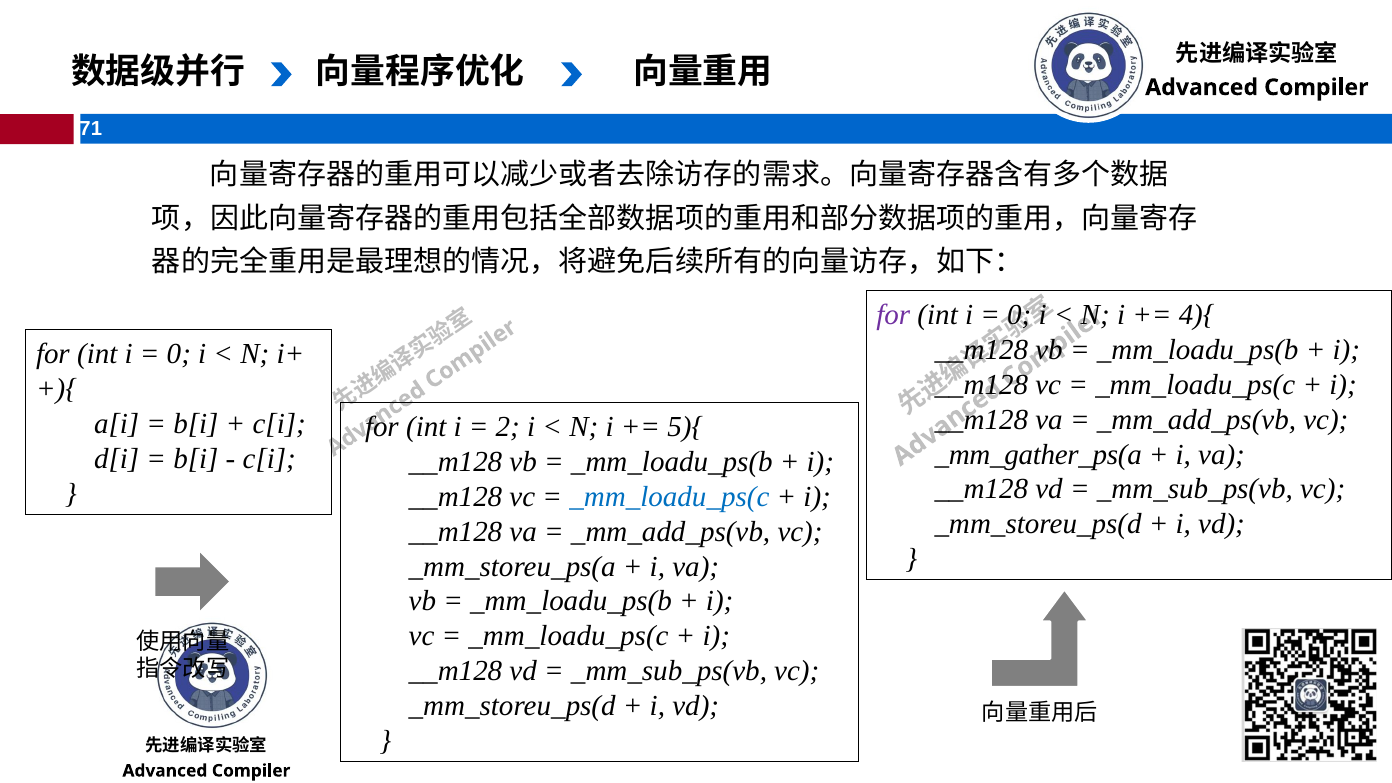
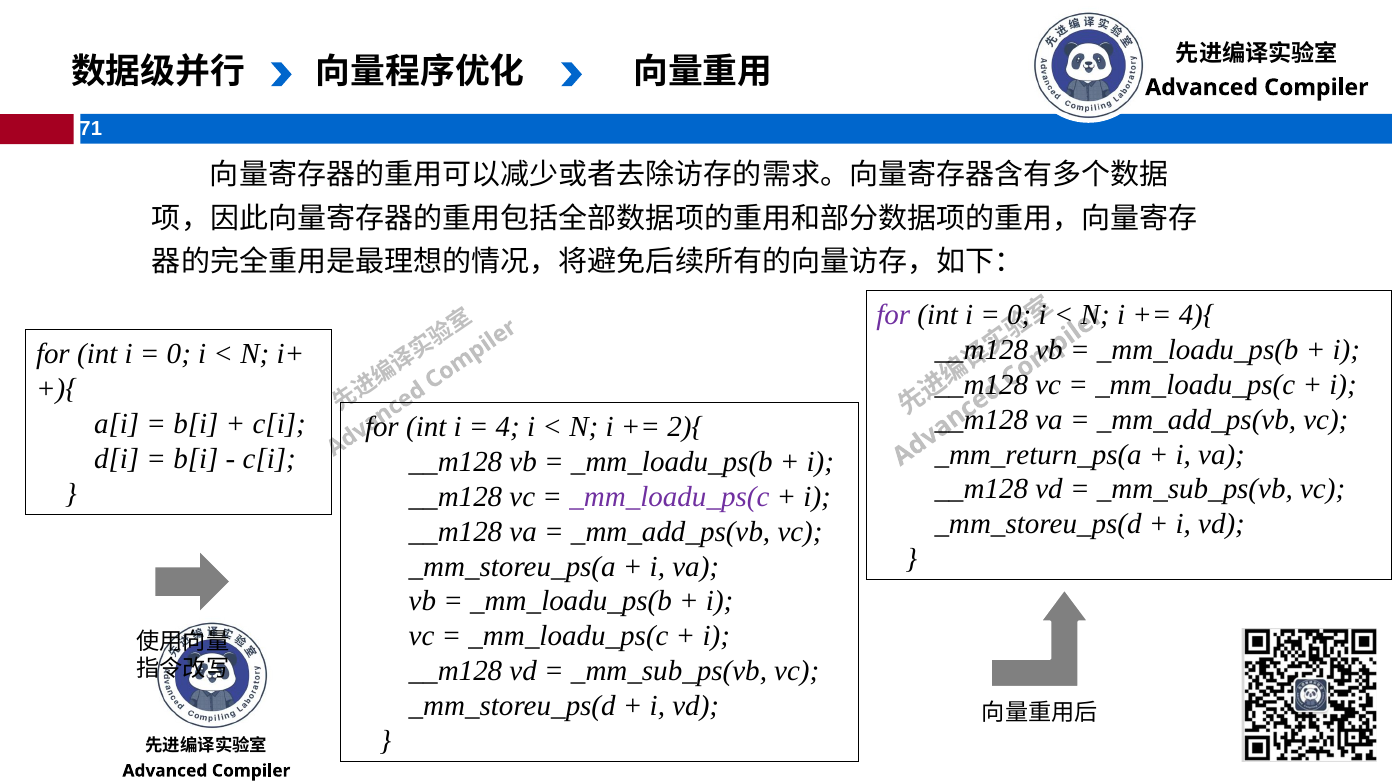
2: 2 -> 4
5){: 5){ -> 2){
_mm_gather_ps(a: _mm_gather_ps(a -> _mm_return_ps(a
_mm_loadu_ps(c at (669, 497) colour: blue -> purple
